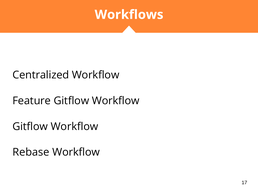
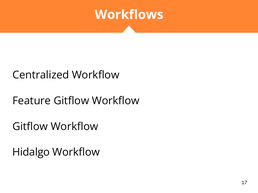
Rebase: Rebase -> Hidalgo
